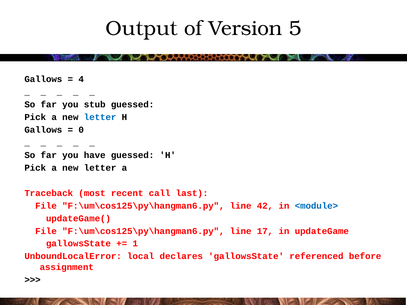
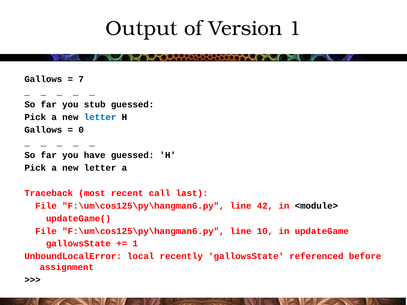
Version 5: 5 -> 1
4: 4 -> 7
<module> colour: blue -> black
17: 17 -> 10
declares: declares -> recently
